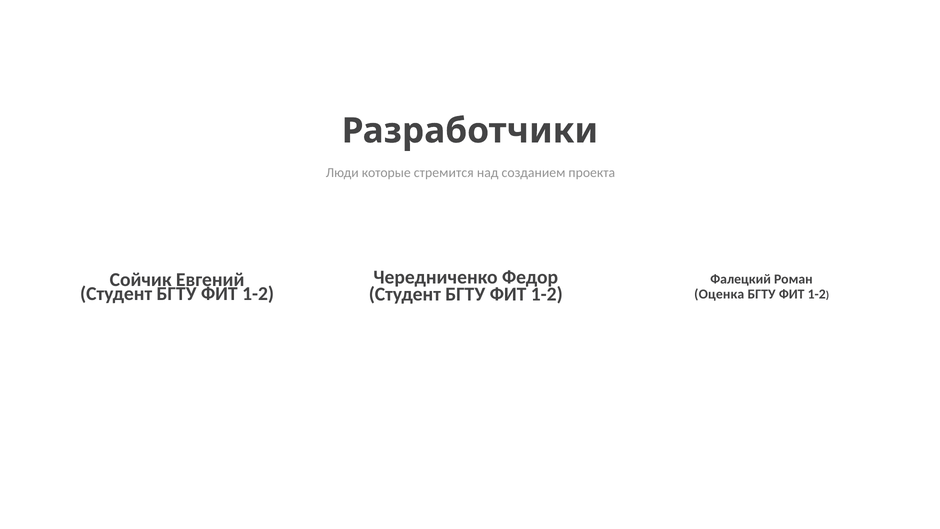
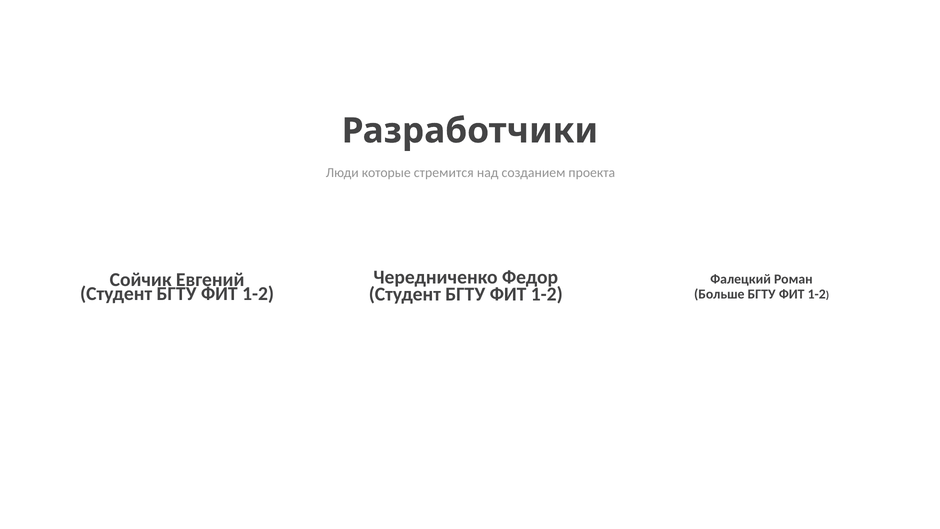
Оценка: Оценка -> Больше
